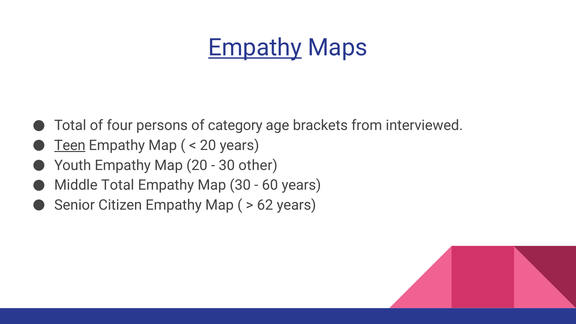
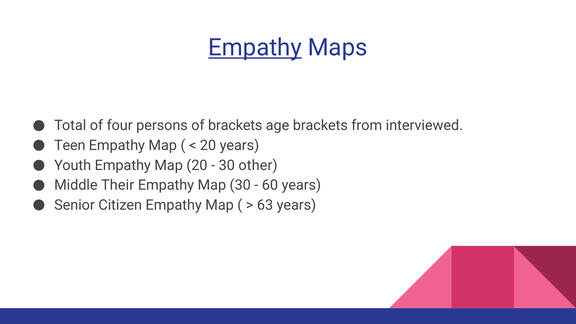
of category: category -> brackets
Teen underline: present -> none
Middle Total: Total -> Their
62: 62 -> 63
